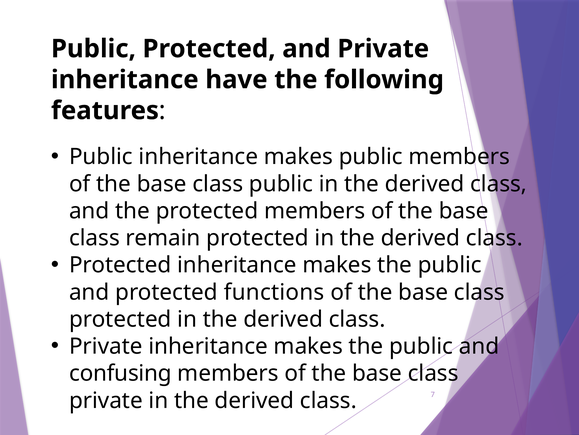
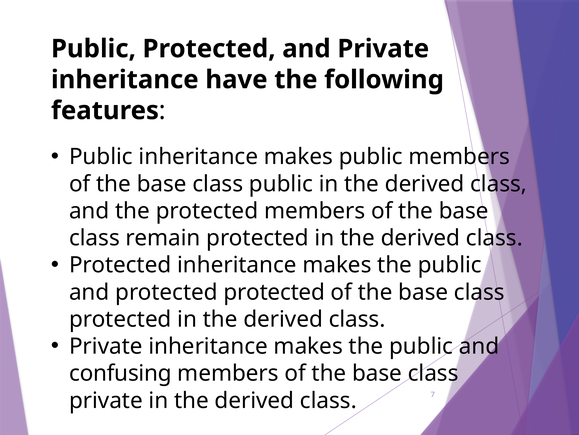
protected functions: functions -> protected
